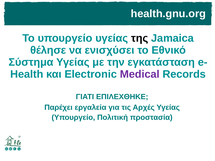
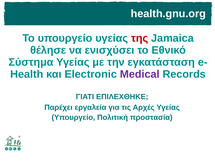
της colour: black -> red
